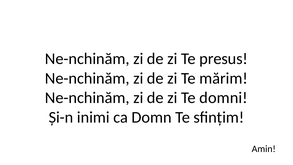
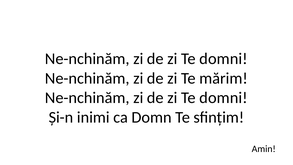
presus at (224, 59): presus -> domni
